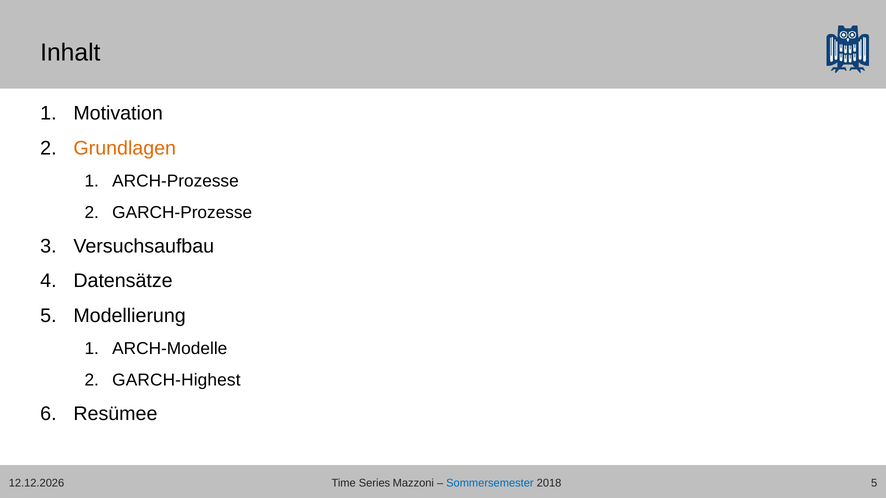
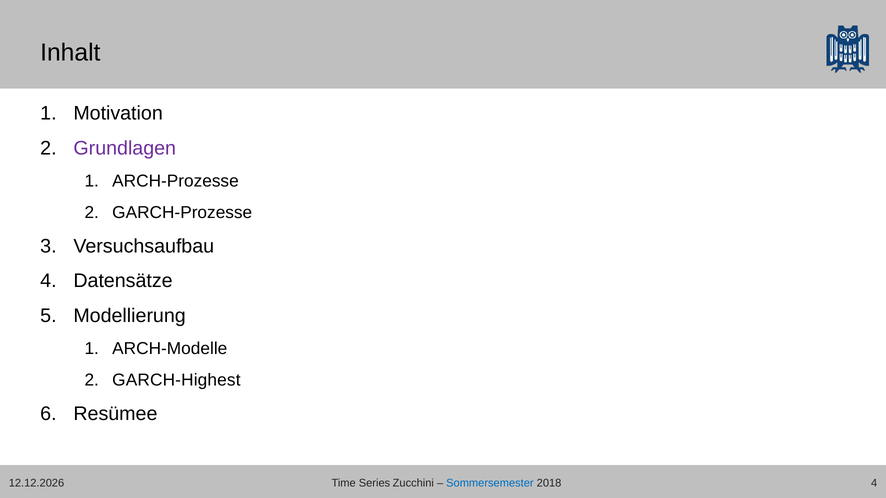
Grundlagen colour: orange -> purple
Mazzoni: Mazzoni -> Zucchini
2018 5: 5 -> 4
